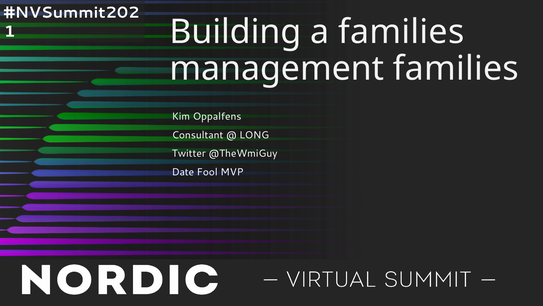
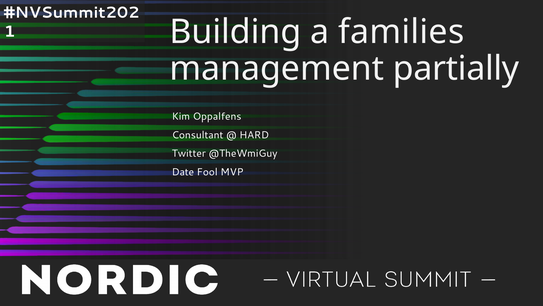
management families: families -> partially
LONG: LONG -> HARD
